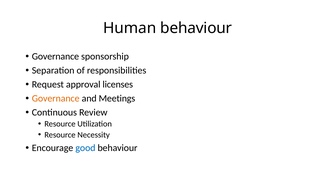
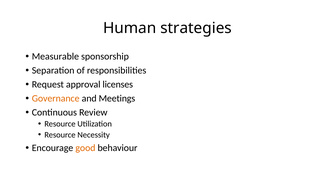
Human behaviour: behaviour -> strategies
Governance at (55, 57): Governance -> Measurable
good colour: blue -> orange
